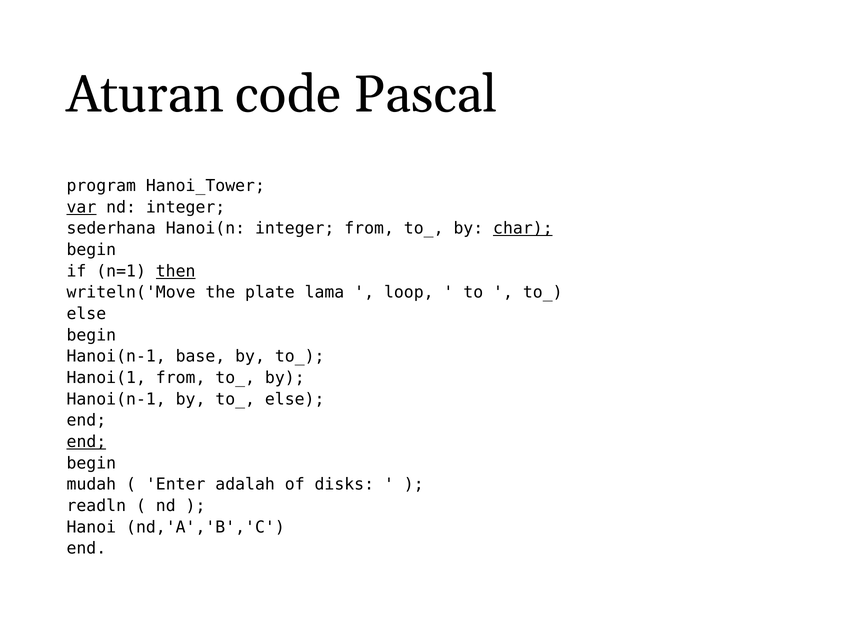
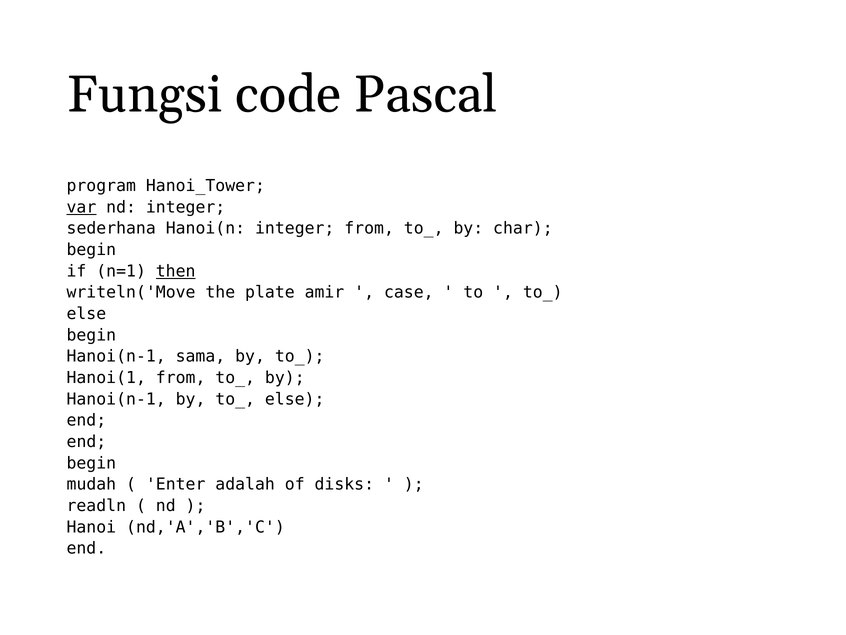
Aturan: Aturan -> Fungsi
char underline: present -> none
lama: lama -> amir
loop: loop -> case
base: base -> sama
end at (86, 442) underline: present -> none
